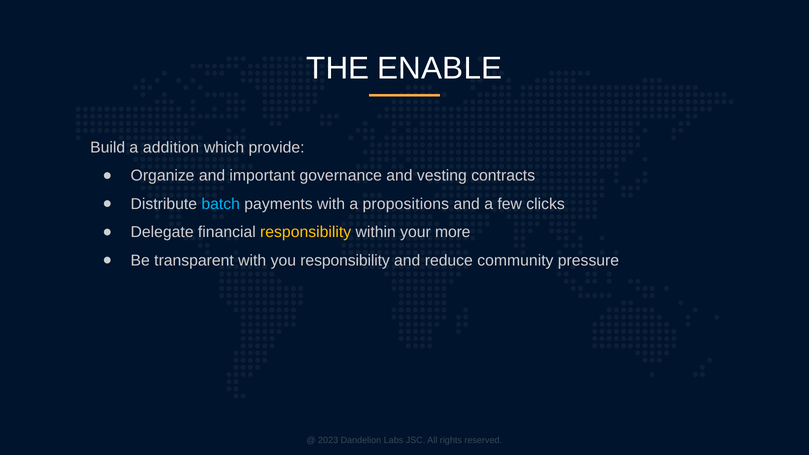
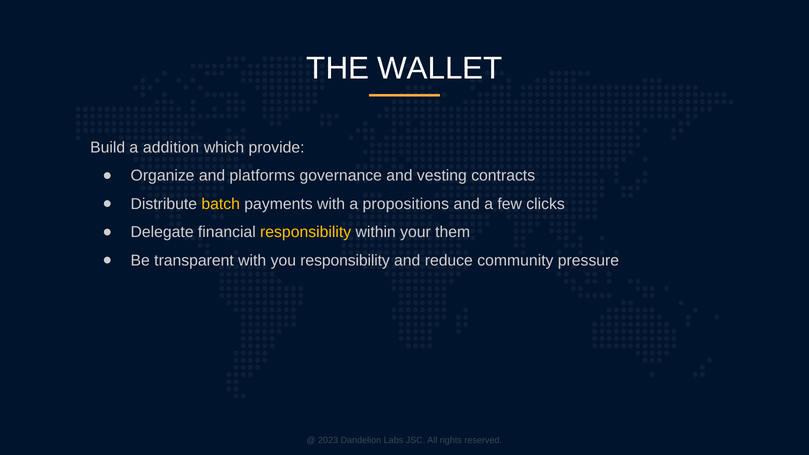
ENABLE: ENABLE -> WALLET
important: important -> platforms
batch colour: light blue -> yellow
more: more -> them
